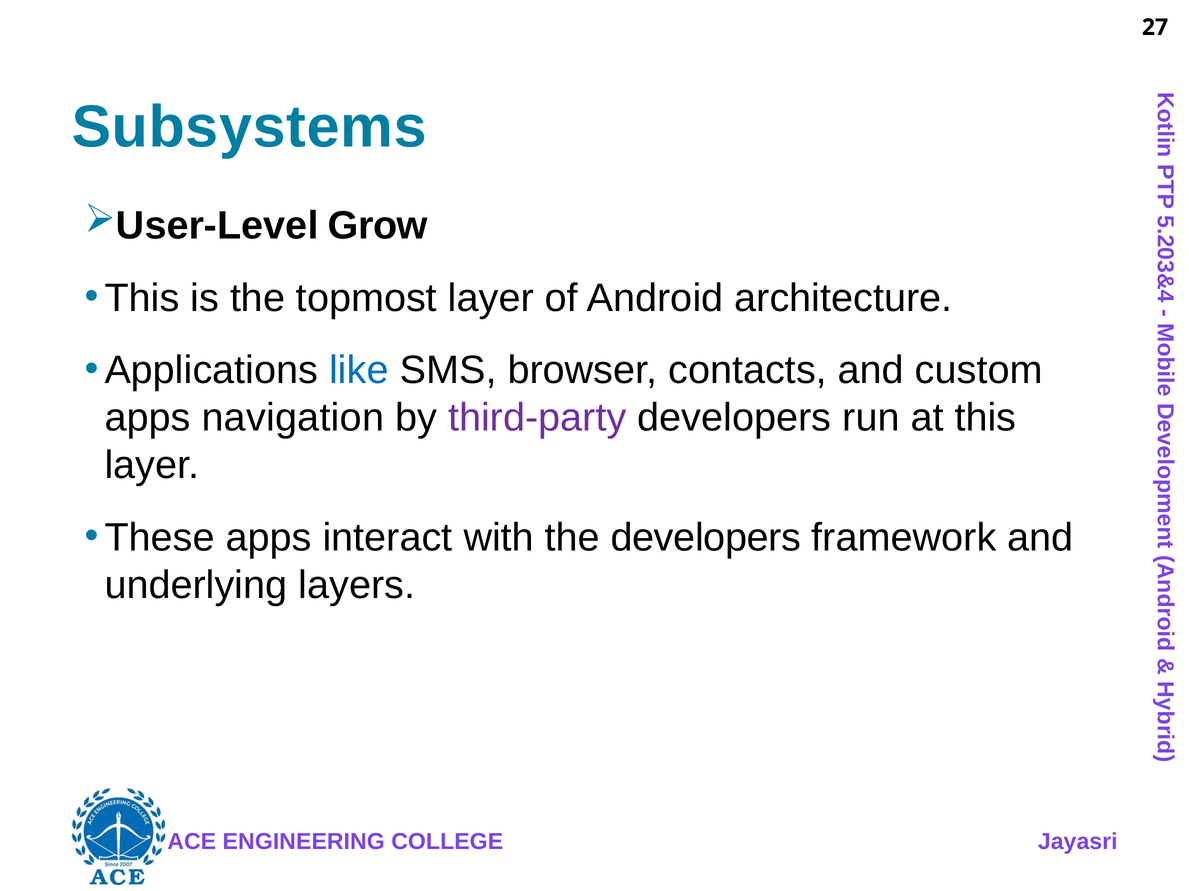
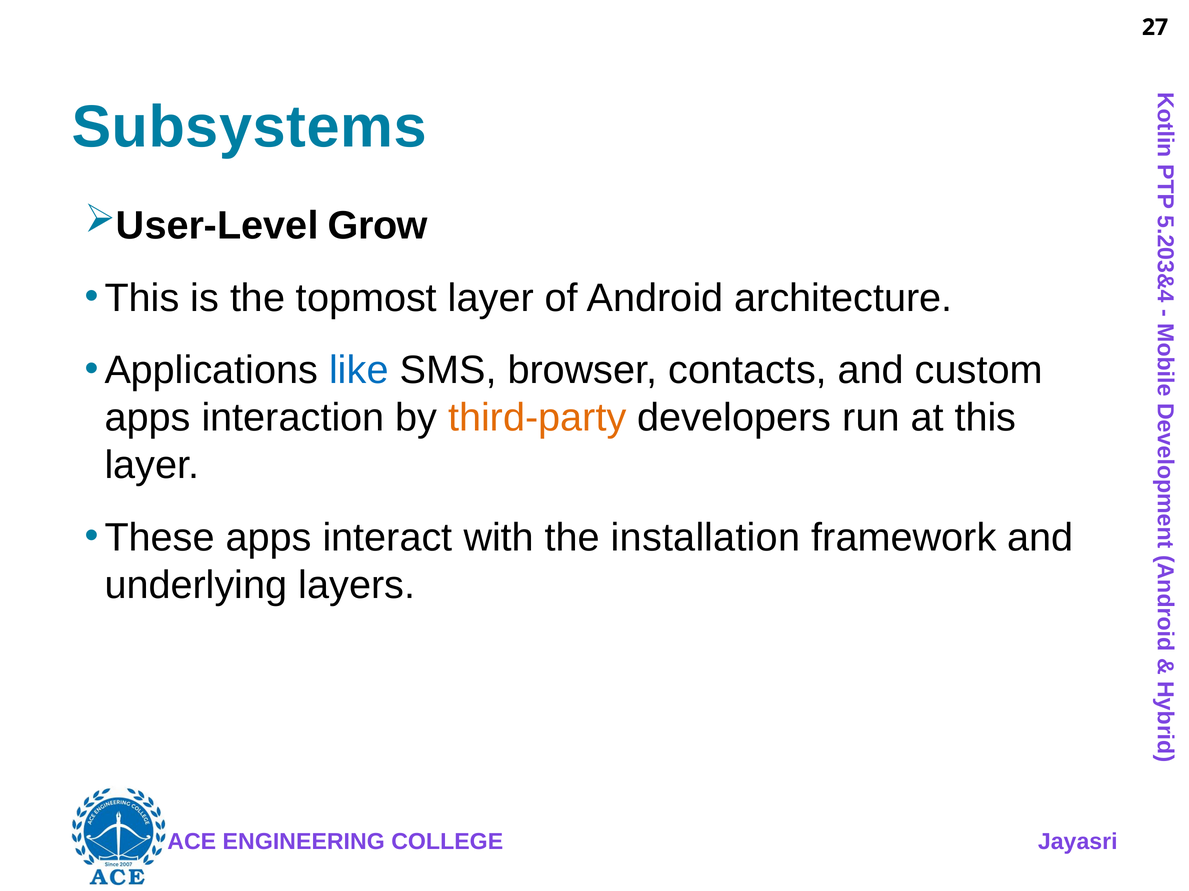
navigation: navigation -> interaction
third-party colour: purple -> orange
the developers: developers -> installation
